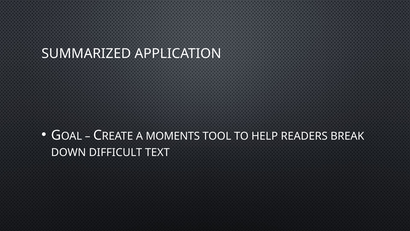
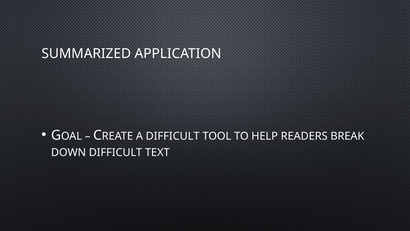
A MOMENTS: MOMENTS -> DIFFICULT
